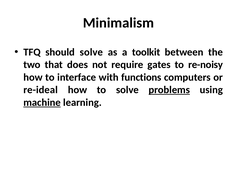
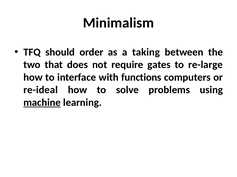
should solve: solve -> order
toolkit: toolkit -> taking
re-noisy: re-noisy -> re-large
problems underline: present -> none
